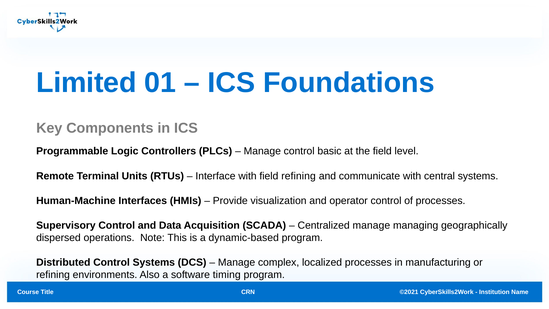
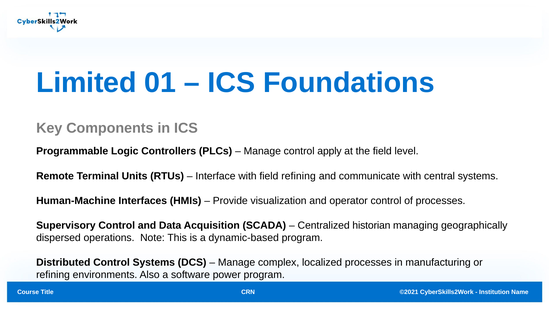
basic: basic -> apply
Centralized manage: manage -> historian
timing: timing -> power
